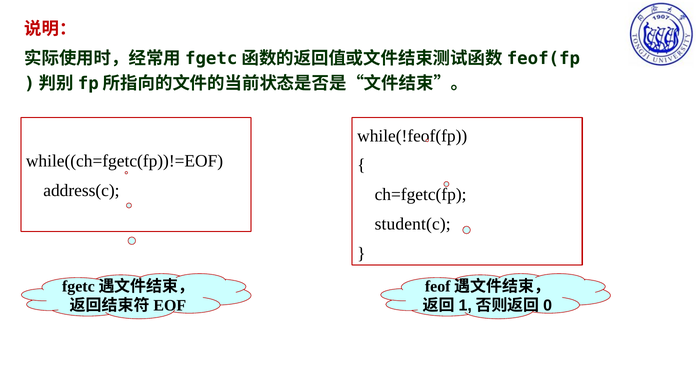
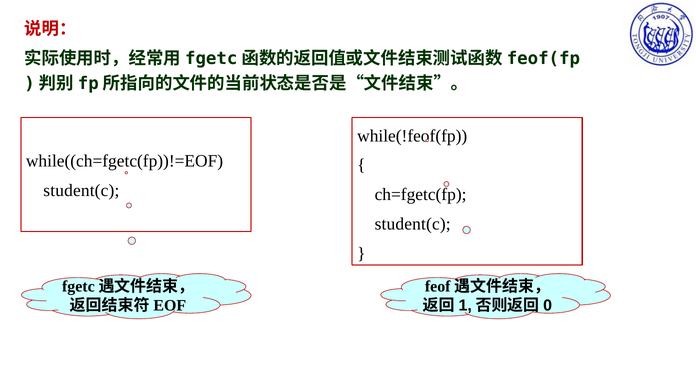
address(c at (81, 191): address(c -> student(c
